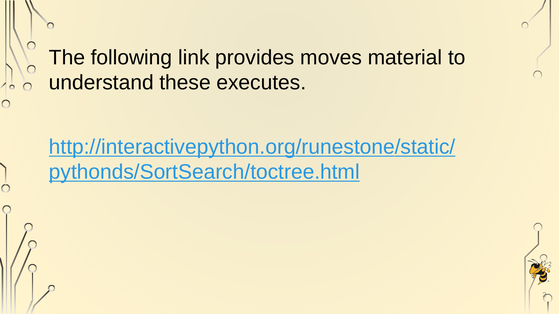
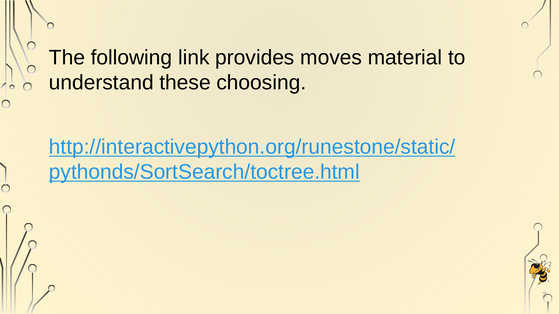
executes: executes -> choosing
